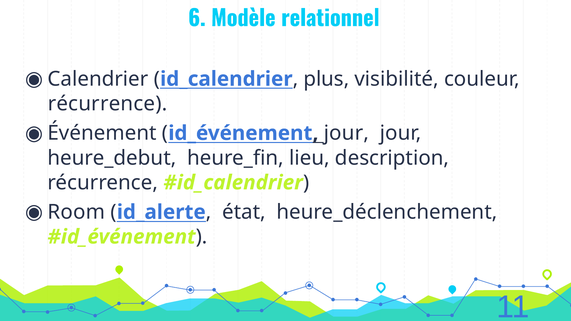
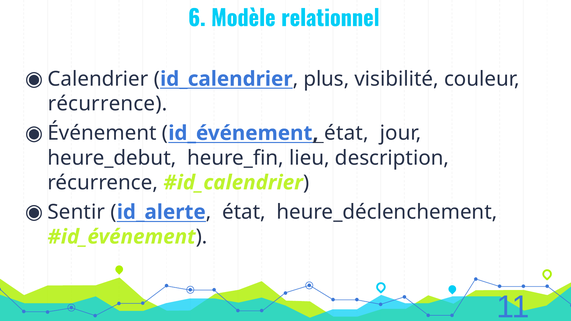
id_événement jour: jour -> état
Room: Room -> Sentir
